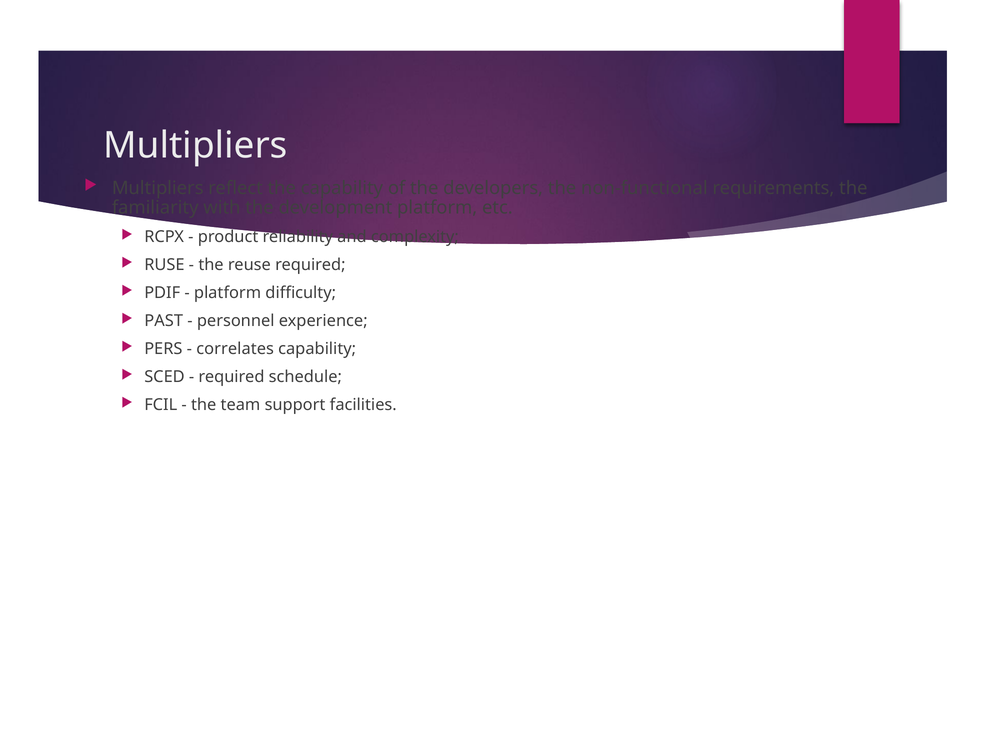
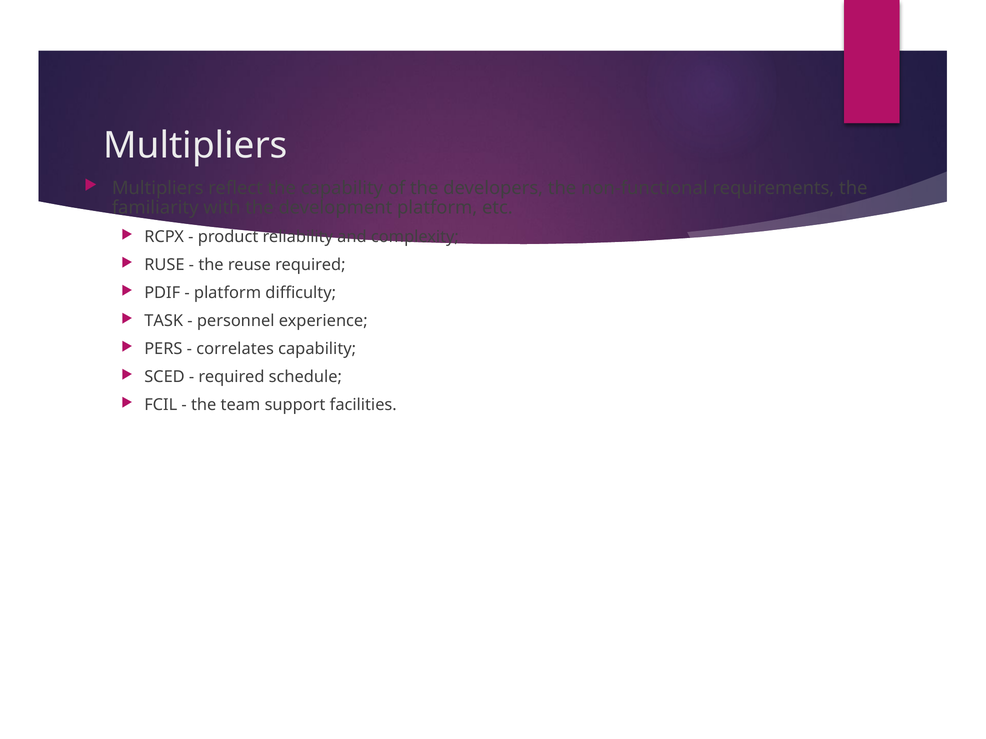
PAST: PAST -> TASK
